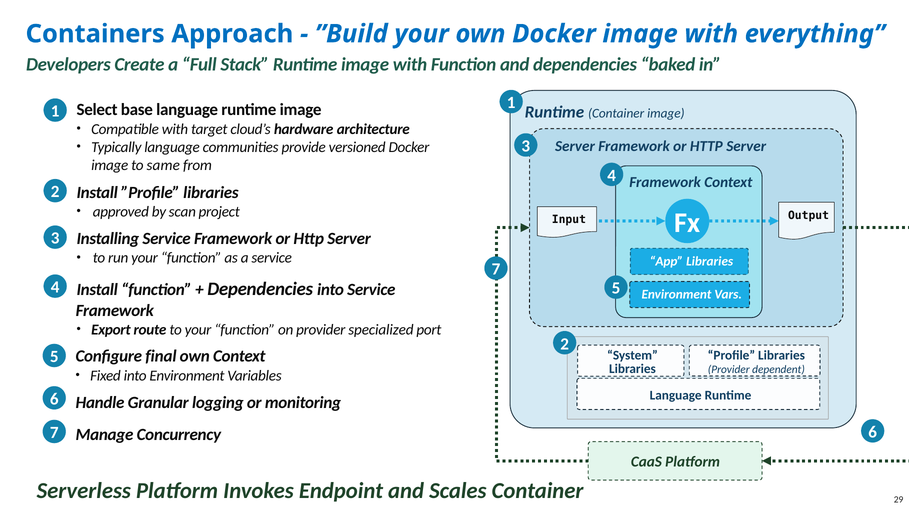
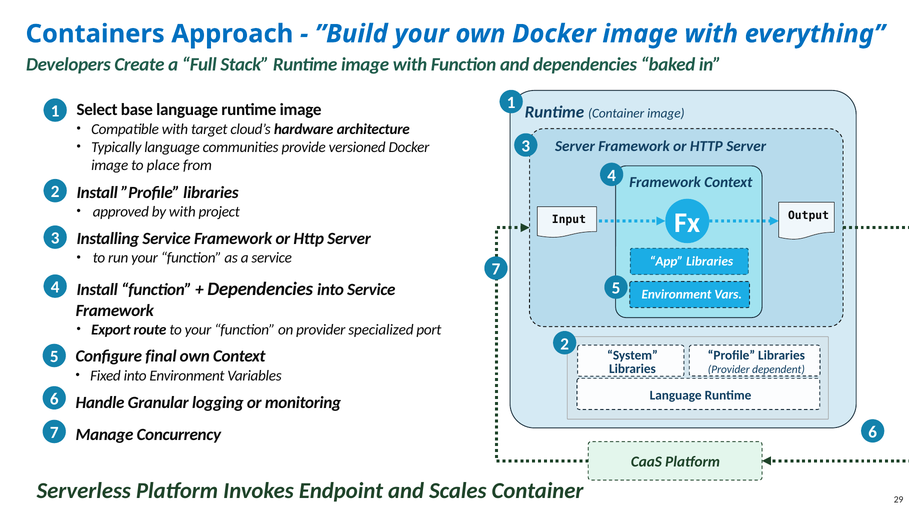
same: same -> place
by scan: scan -> with
